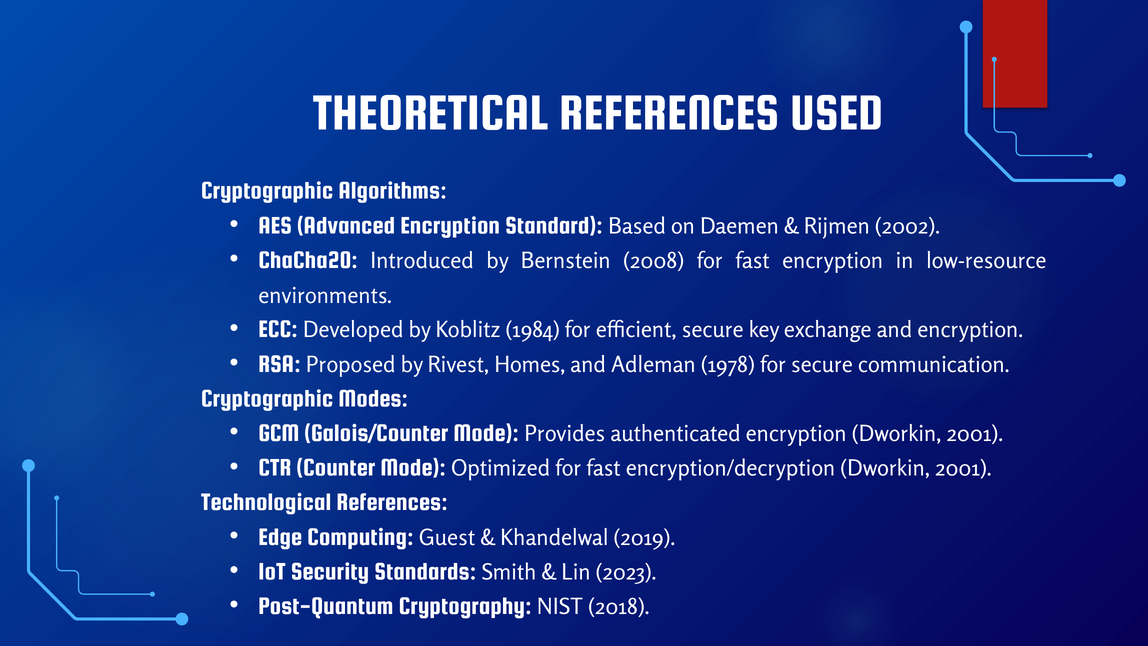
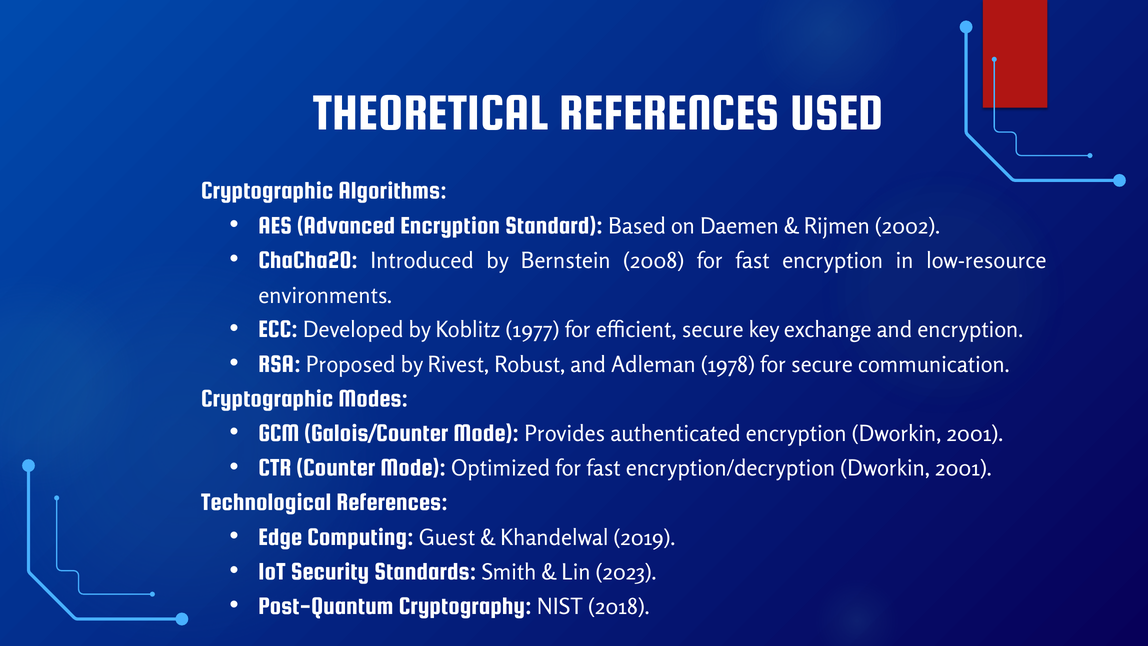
1984: 1984 -> 1977
Homes: Homes -> Robust
